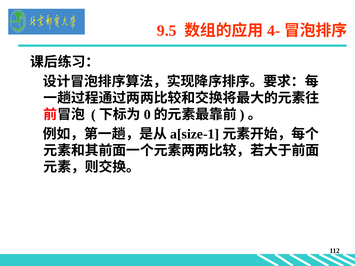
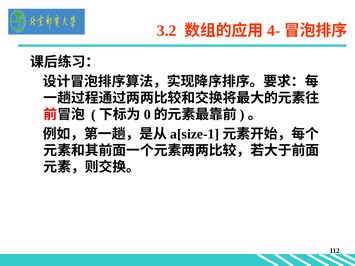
9.5: 9.5 -> 3.2
